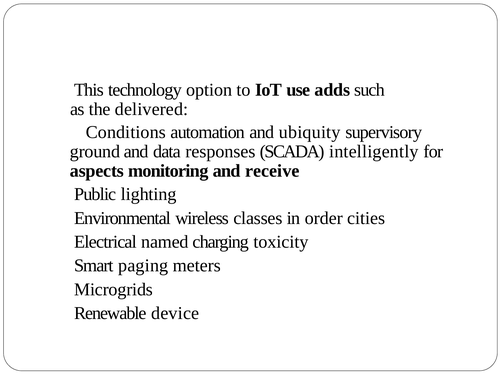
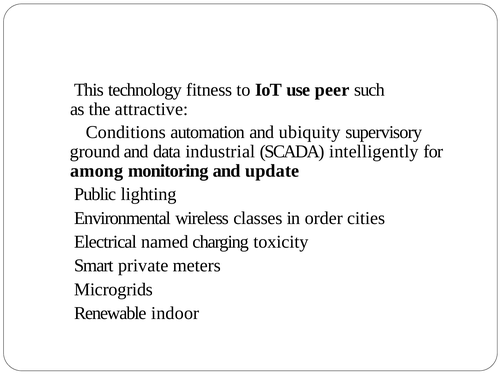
option: option -> fitness
adds: adds -> peer
delivered: delivered -> attractive
responses: responses -> industrial
aspects: aspects -> among
receive: receive -> update
paging: paging -> private
device: device -> indoor
